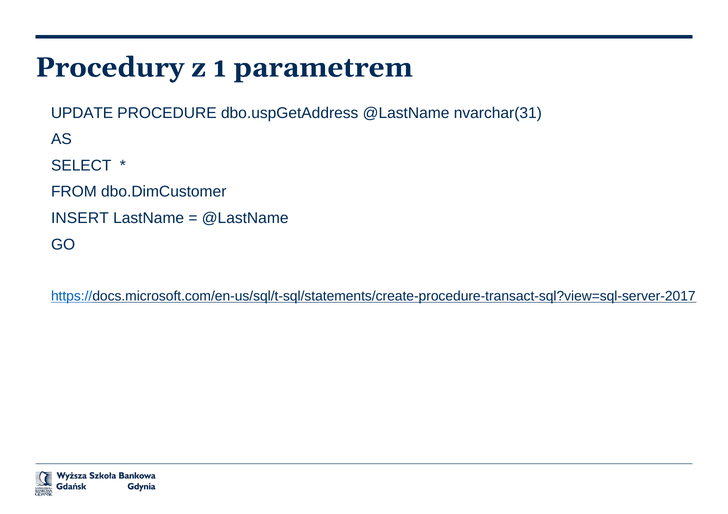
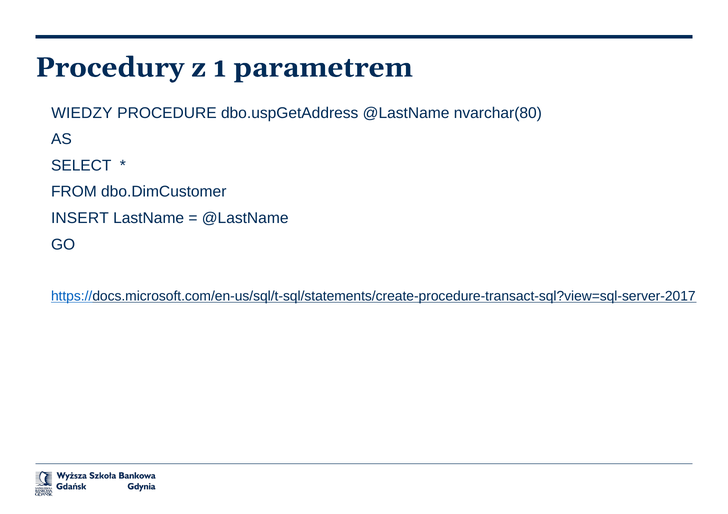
UPDATE: UPDATE -> WIEDZY
nvarchar(31: nvarchar(31 -> nvarchar(80
